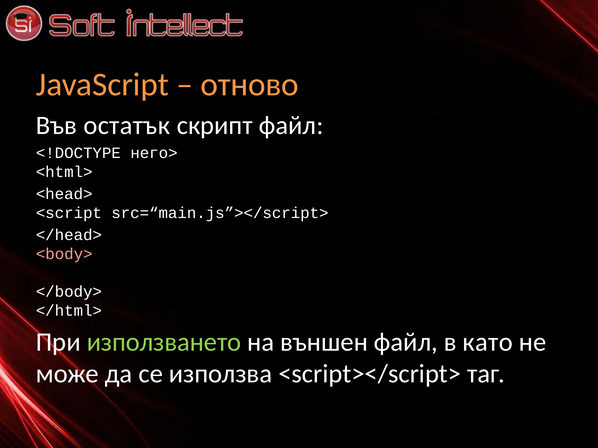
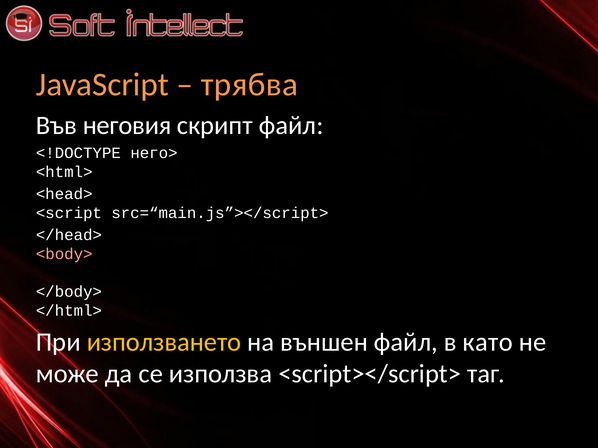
отново: отново -> трябва
остатък: остатък -> неговия
използването colour: light green -> yellow
